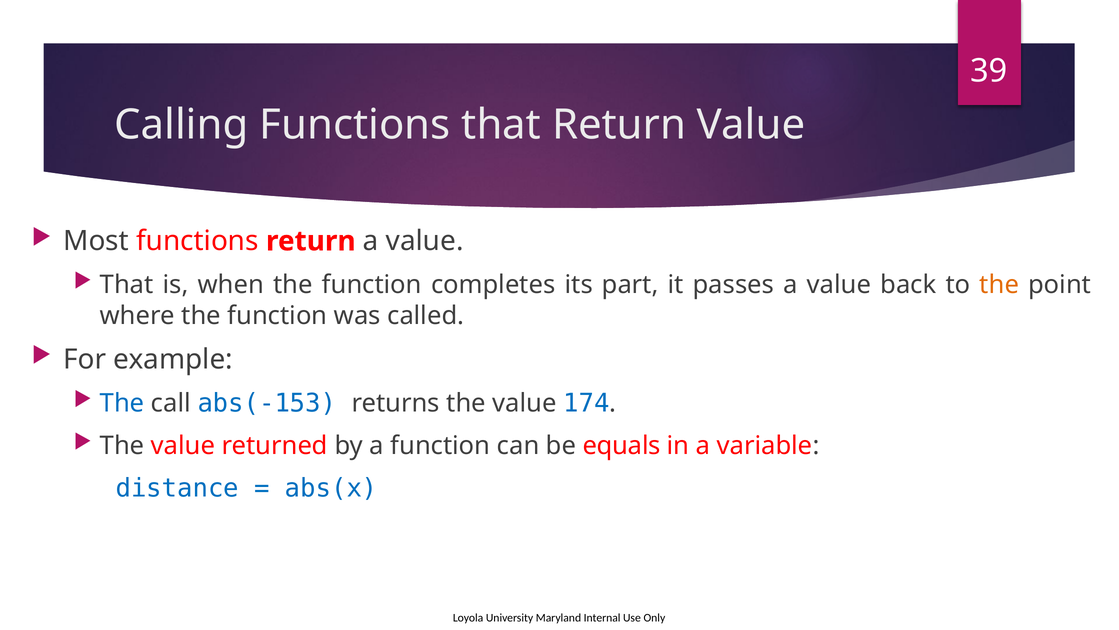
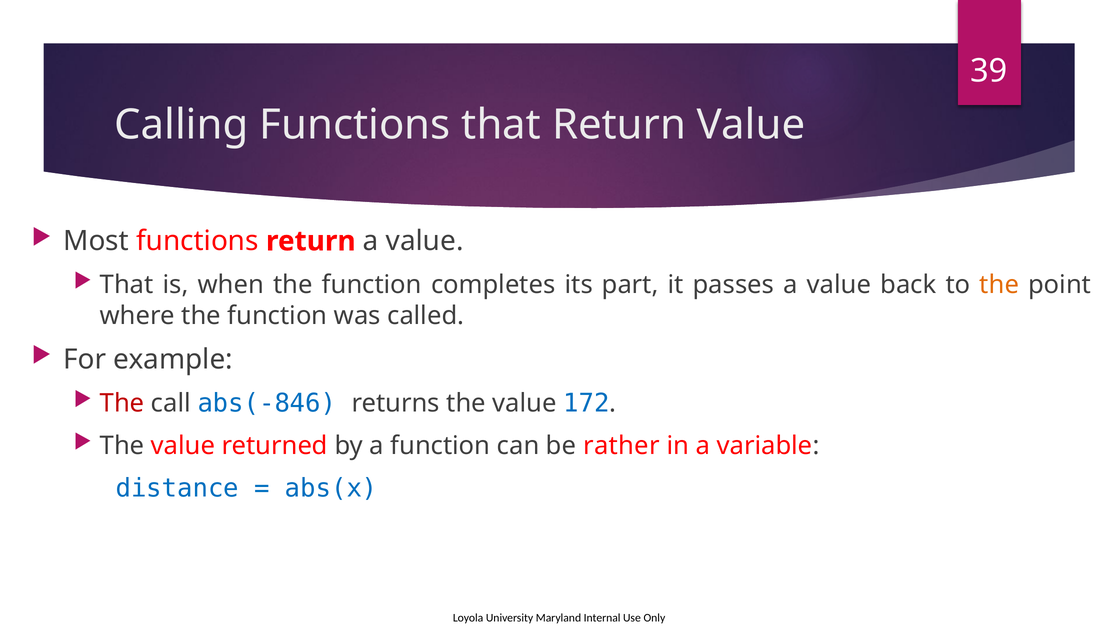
The at (122, 403) colour: blue -> red
abs(-153: abs(-153 -> abs(-846
174: 174 -> 172
equals: equals -> rather
